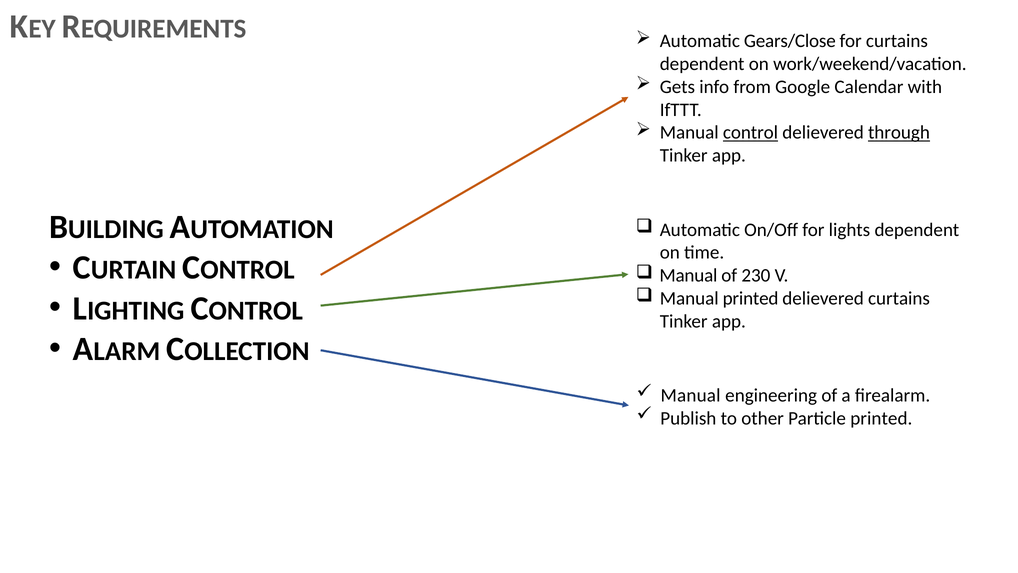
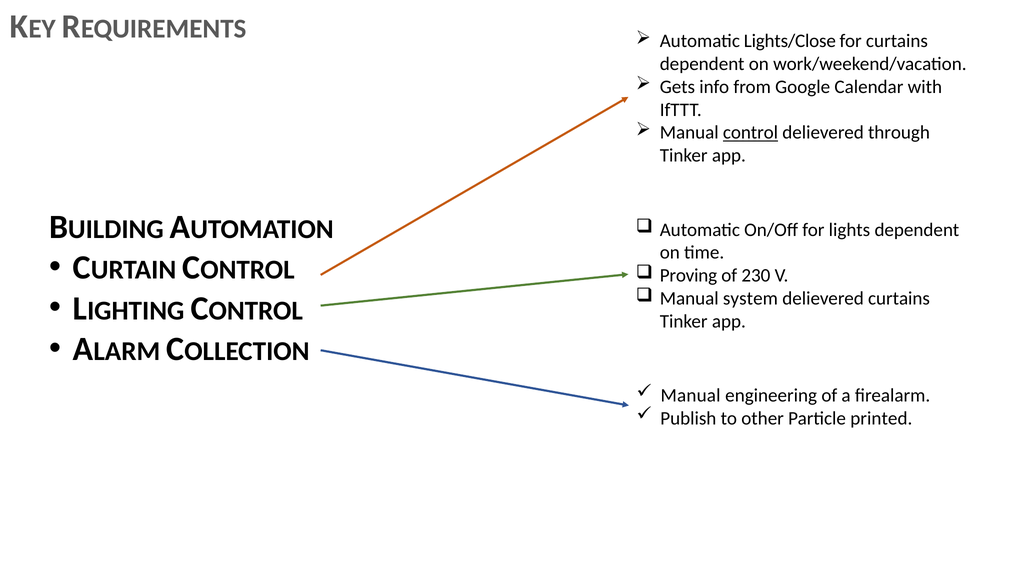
Gears/Close: Gears/Close -> Lights/Close
through underline: present -> none
Manual at (688, 275): Manual -> Proving
Manual printed: printed -> system
